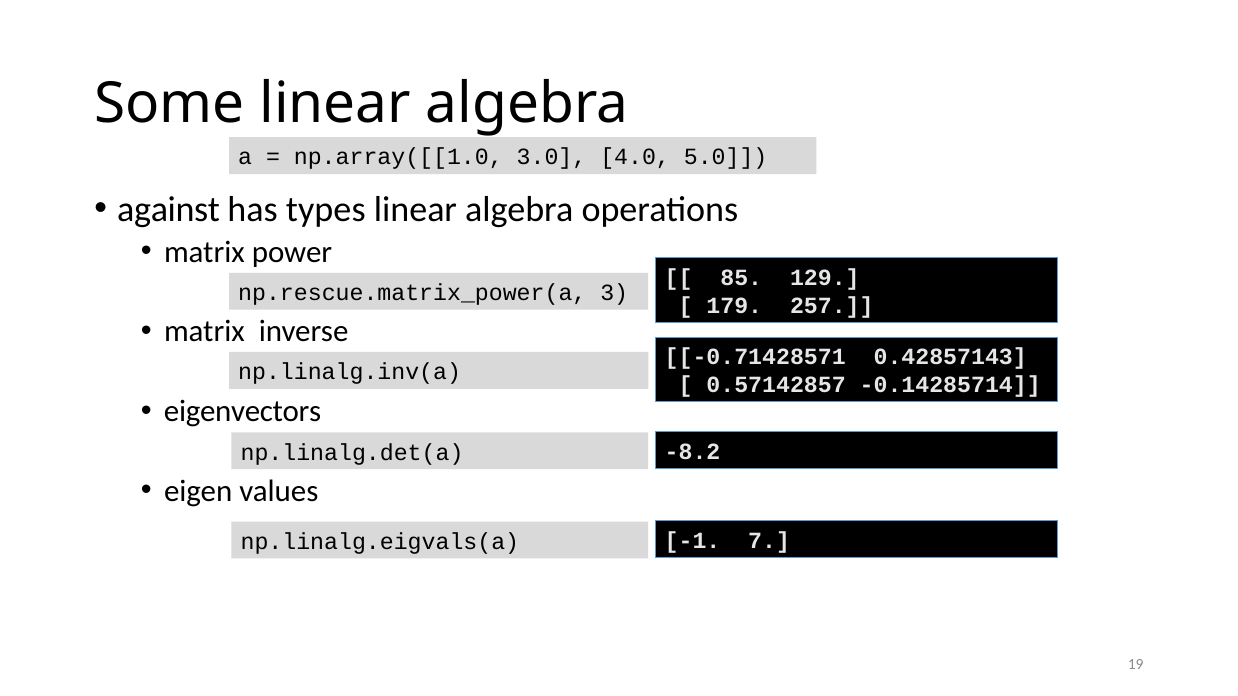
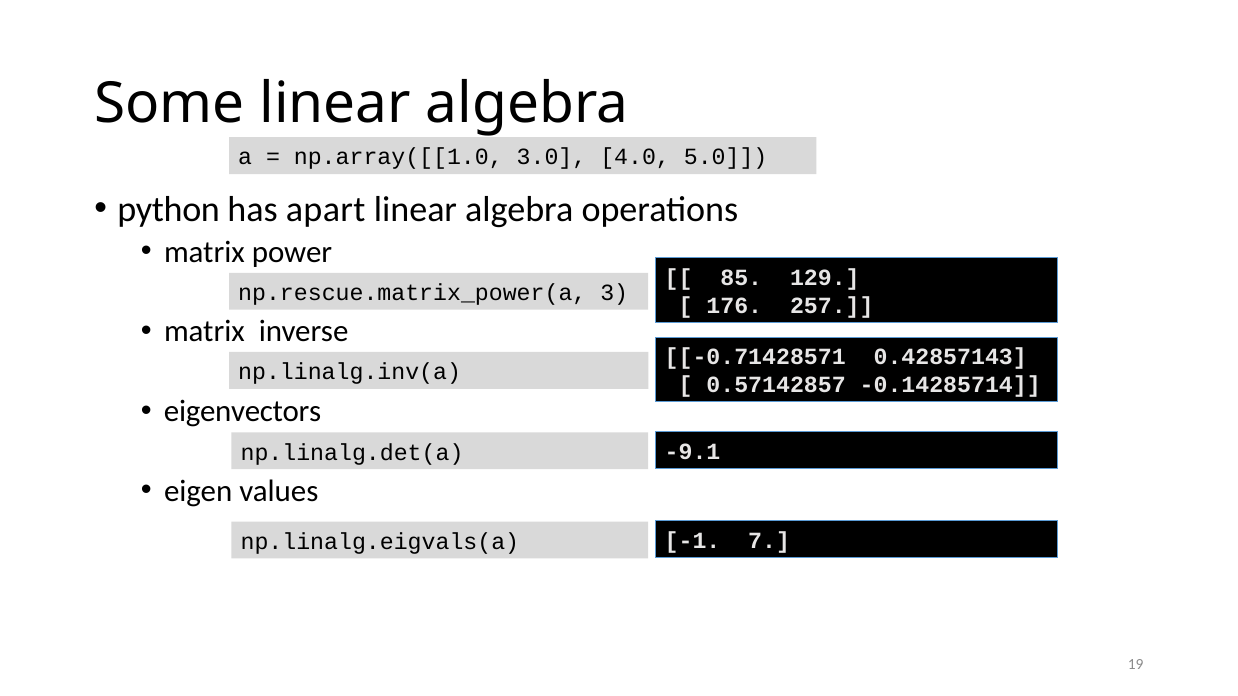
against: against -> python
types: types -> apart
179: 179 -> 176
-8.2: -8.2 -> -9.1
